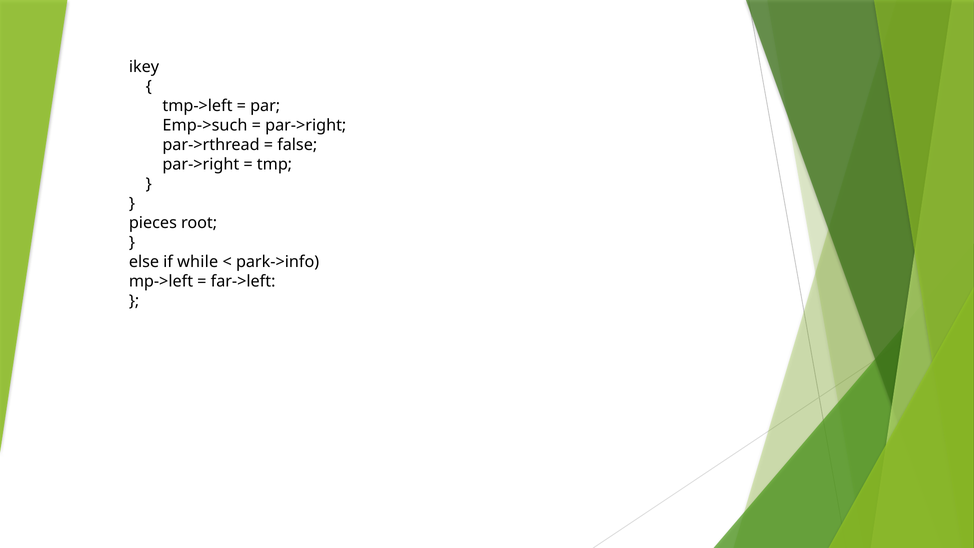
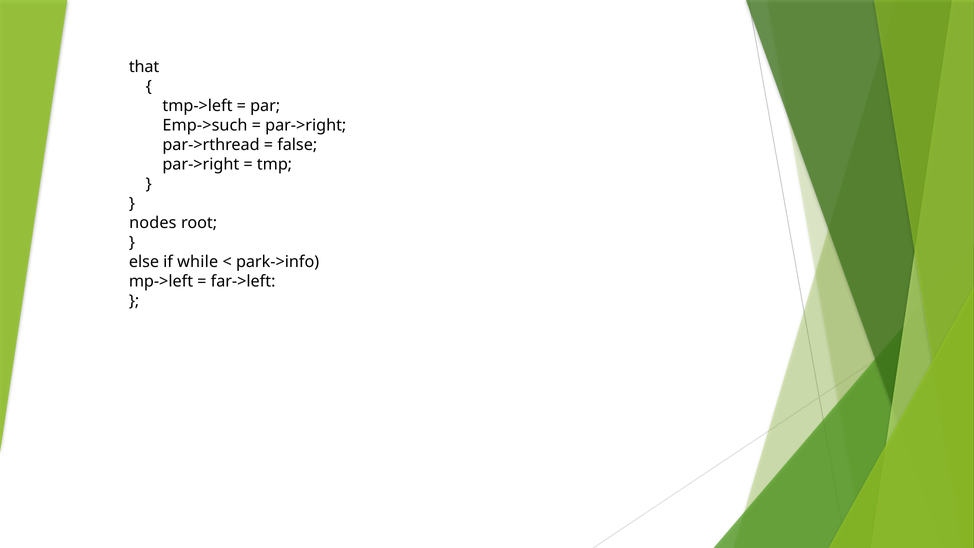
ikey: ikey -> that
pieces: pieces -> nodes
